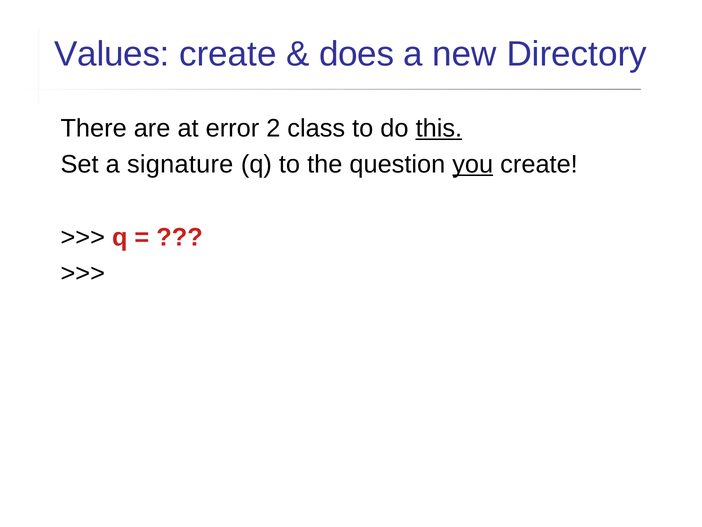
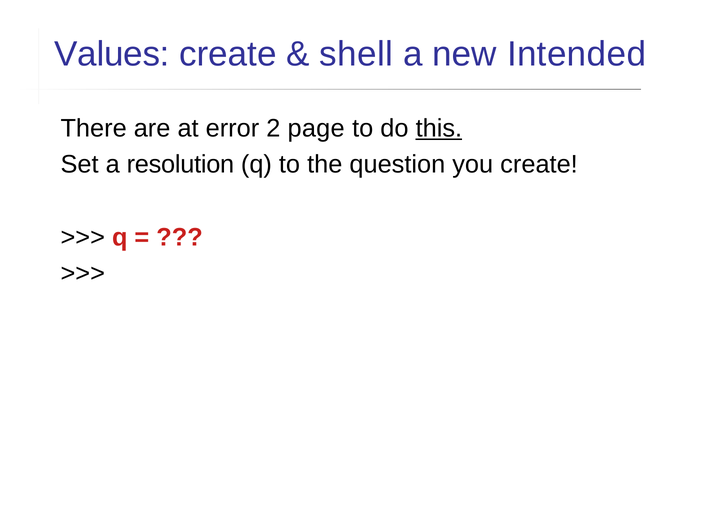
does: does -> shell
Directory: Directory -> Intended
class: class -> page
signature: signature -> resolution
you underline: present -> none
